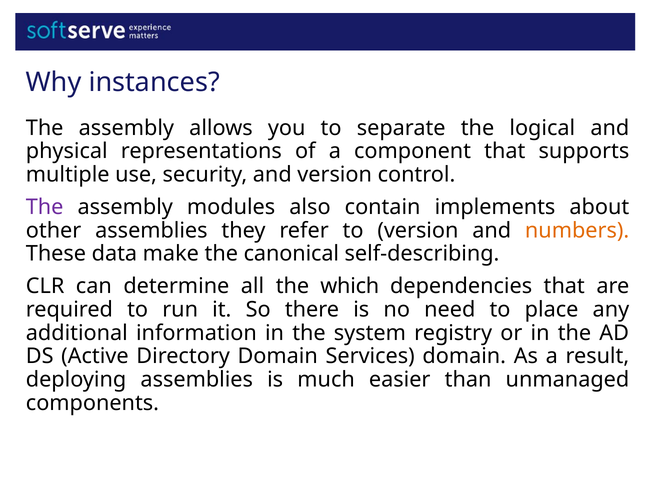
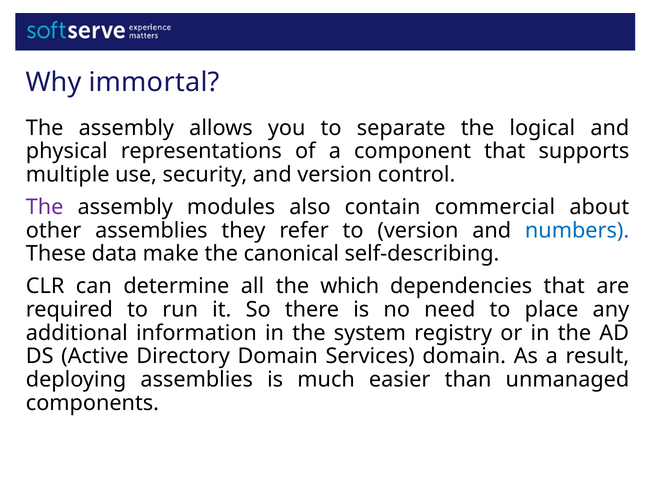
instances: instances -> immortal
implements: implements -> commercial
numbers colour: orange -> blue
